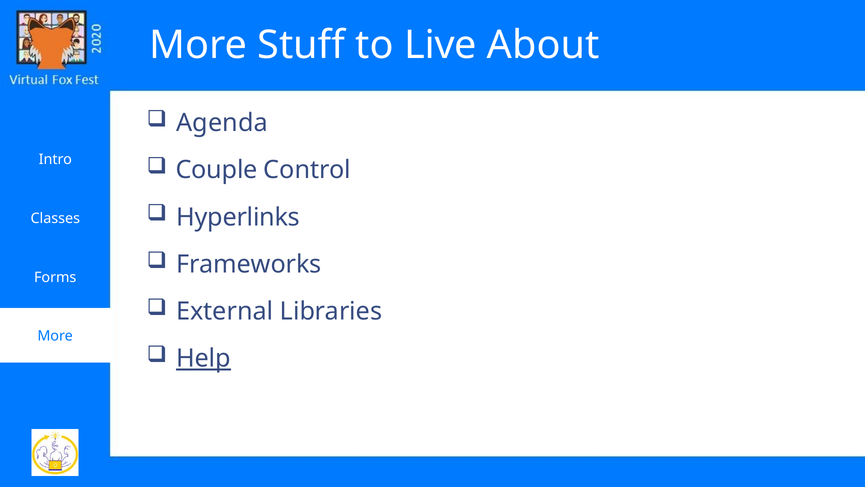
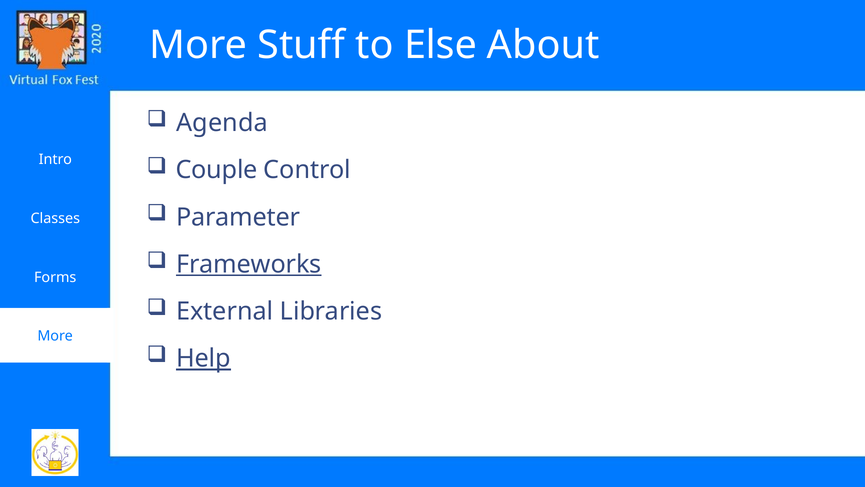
Live: Live -> Else
Hyperlinks: Hyperlinks -> Parameter
Frameworks underline: none -> present
